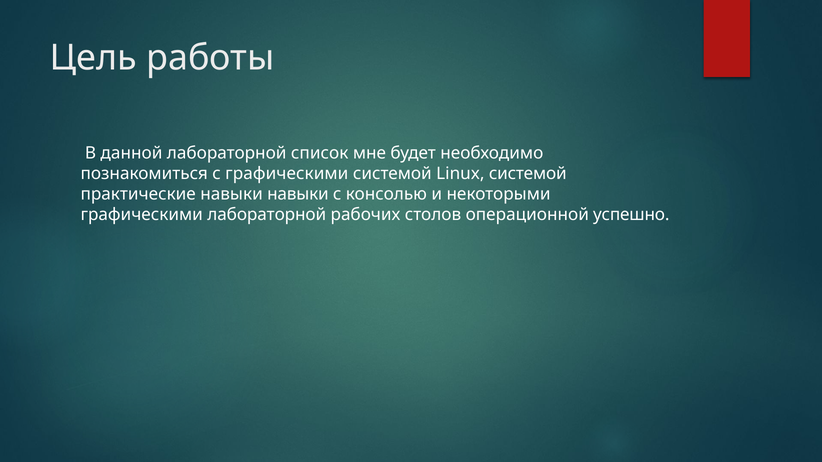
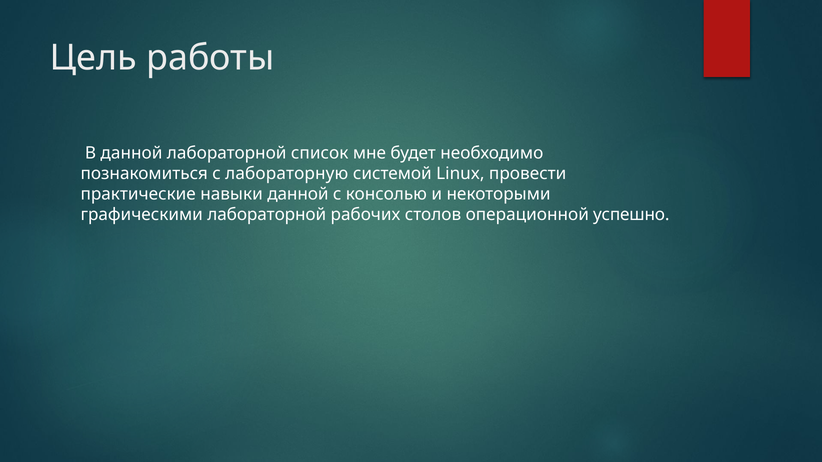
с графическими: графическими -> лабораторную
Linux системой: системой -> провести
навыки навыки: навыки -> данной
